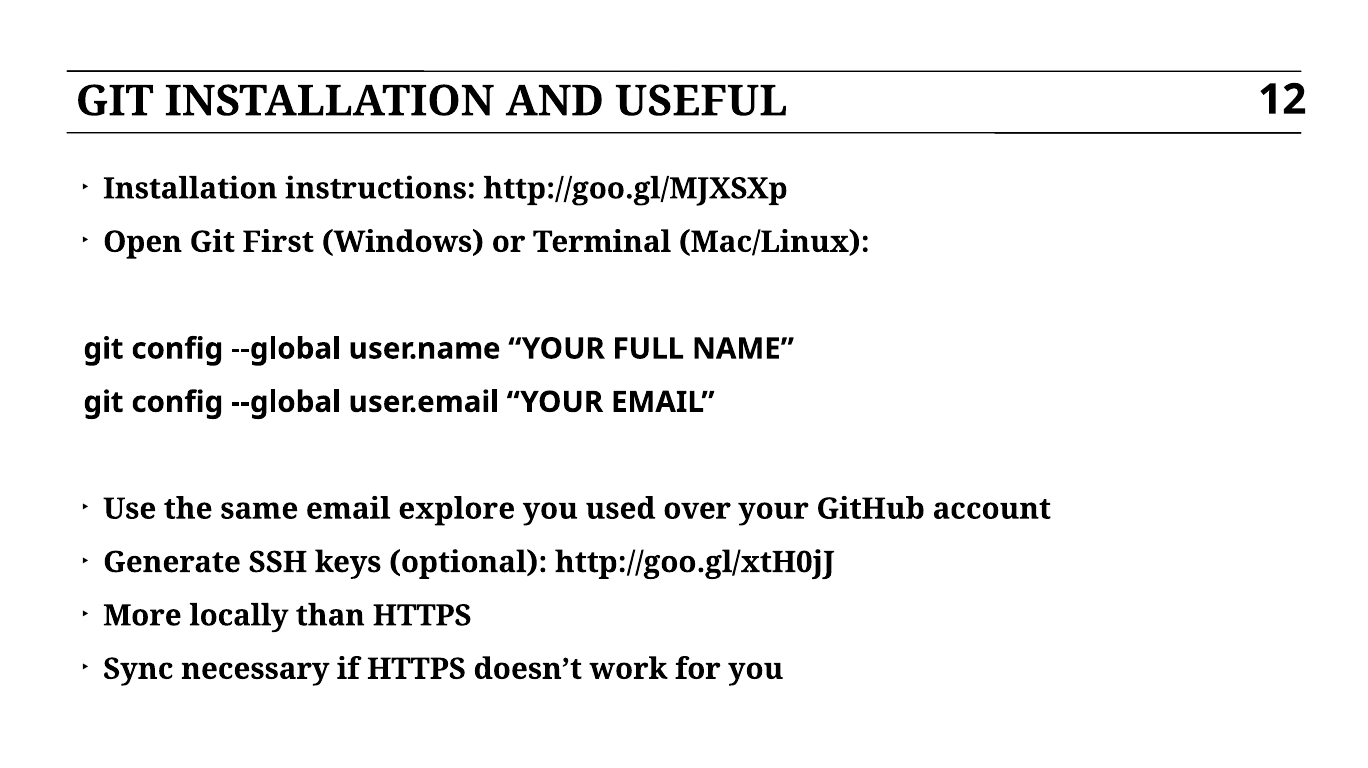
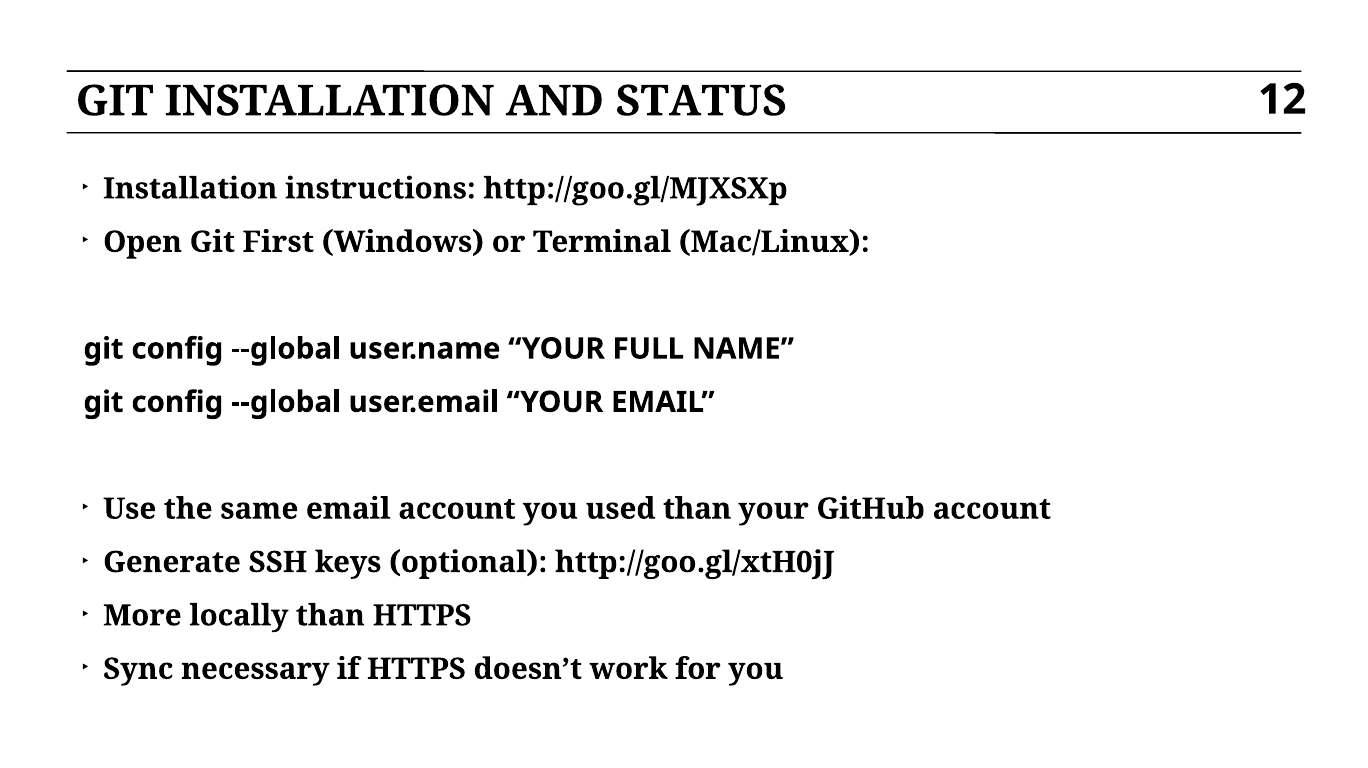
USEFUL: USEFUL -> STATUS
email explore: explore -> account
used over: over -> than
